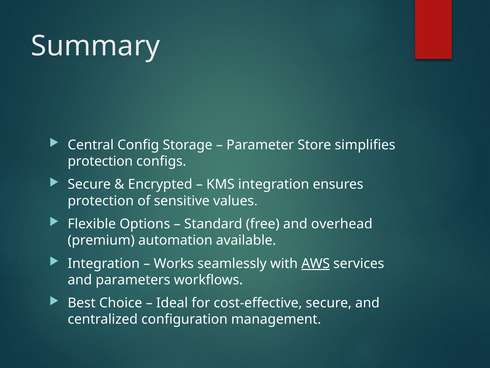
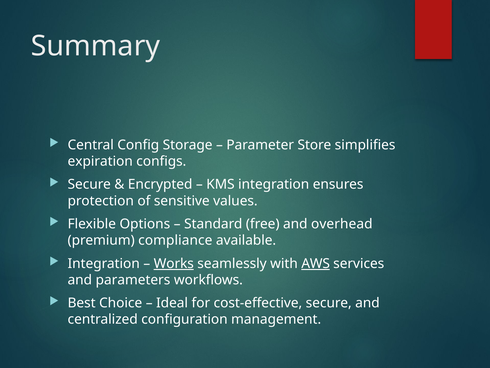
protection at (100, 161): protection -> expiration
automation: automation -> compliance
Works underline: none -> present
